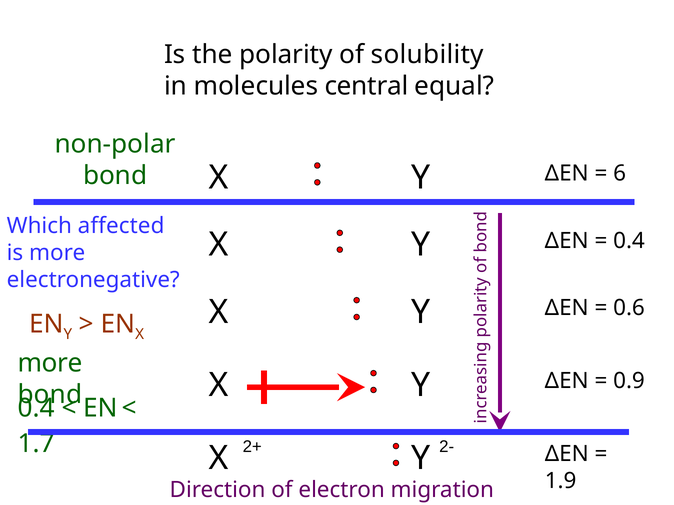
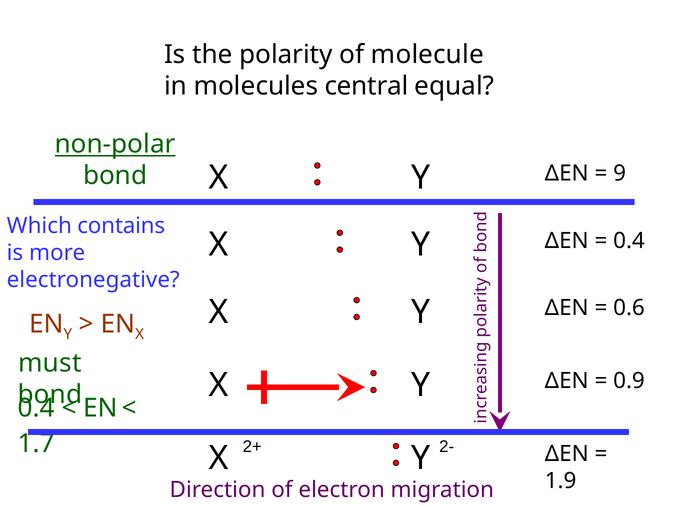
solubility: solubility -> molecule
non-polar underline: none -> present
6: 6 -> 9
affected: affected -> contains
more at (50, 364): more -> must
